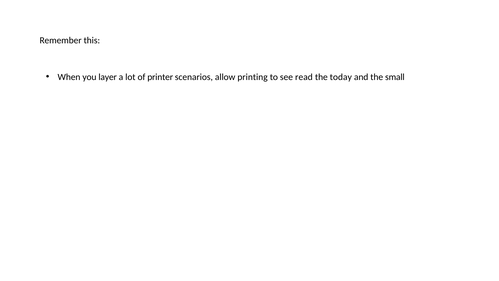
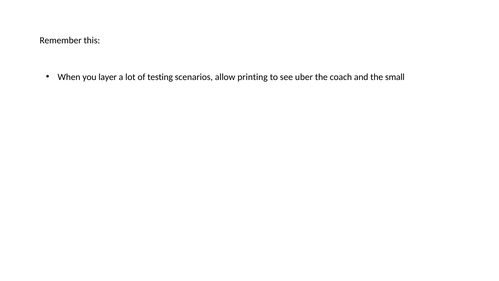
printer: printer -> testing
read: read -> uber
today: today -> coach
